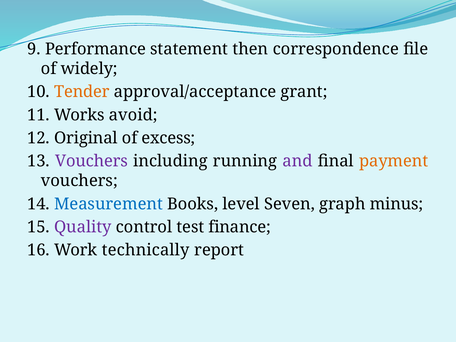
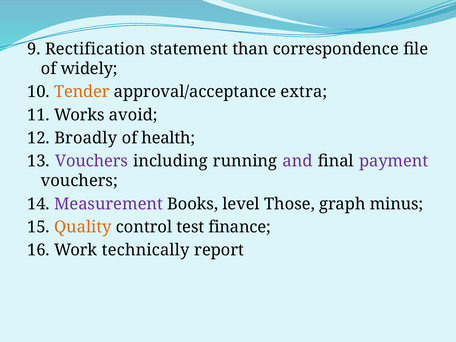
Performance: Performance -> Rectification
then: then -> than
grant: grant -> extra
Original: Original -> Broadly
excess: excess -> health
payment colour: orange -> purple
Measurement colour: blue -> purple
Seven: Seven -> Those
Quality colour: purple -> orange
